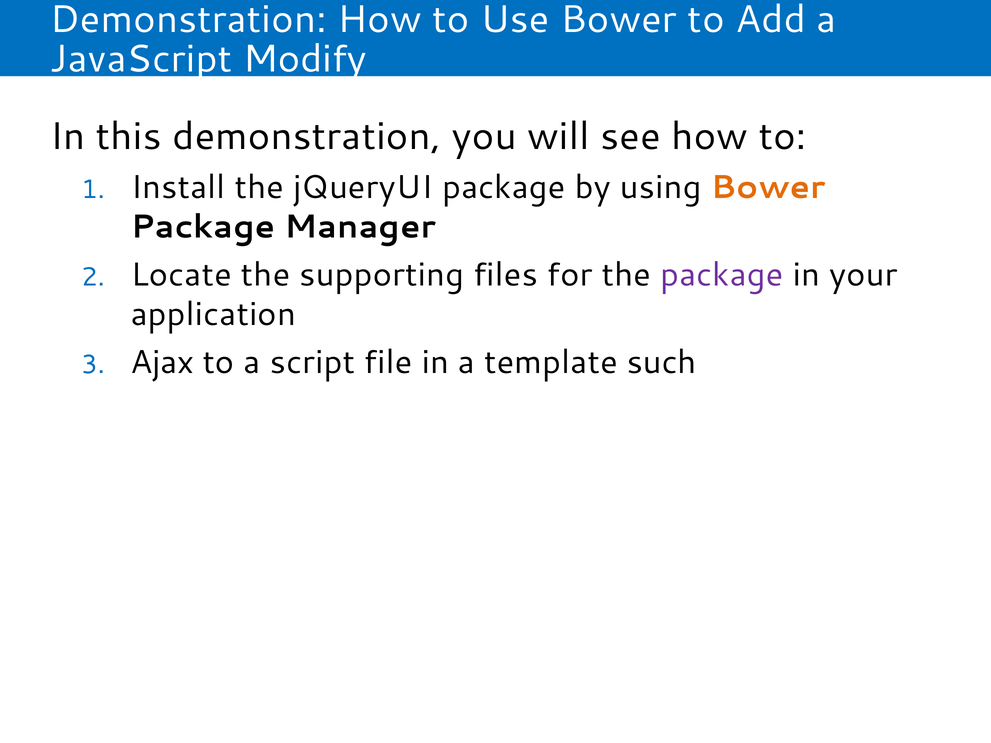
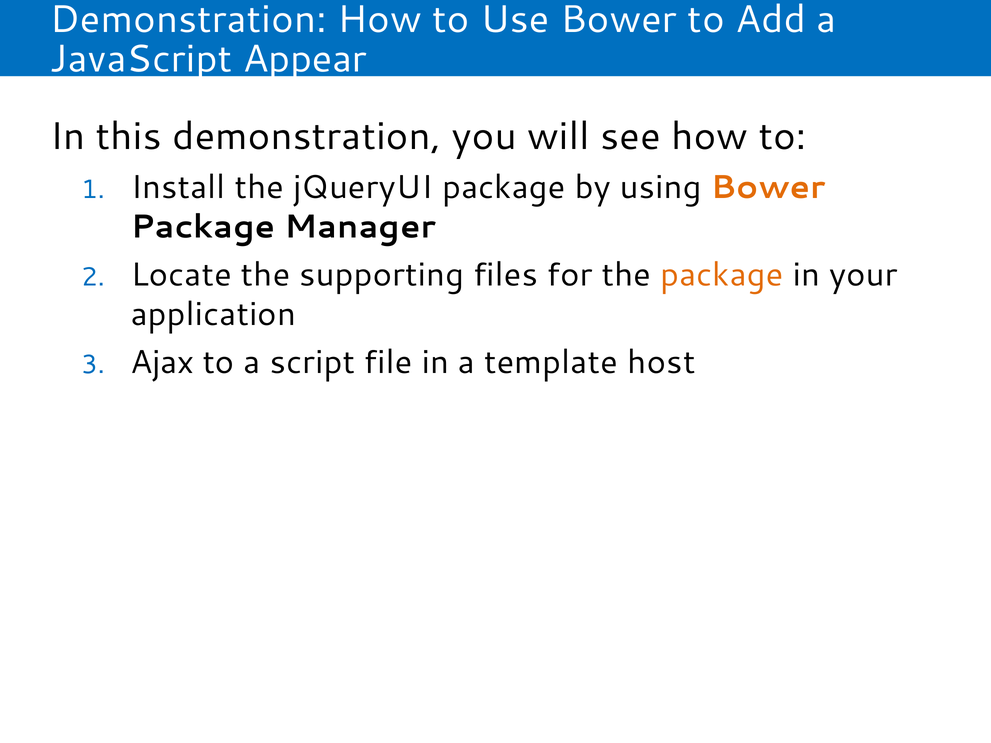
Modify: Modify -> Appear
package at (722, 275) colour: purple -> orange
such: such -> host
